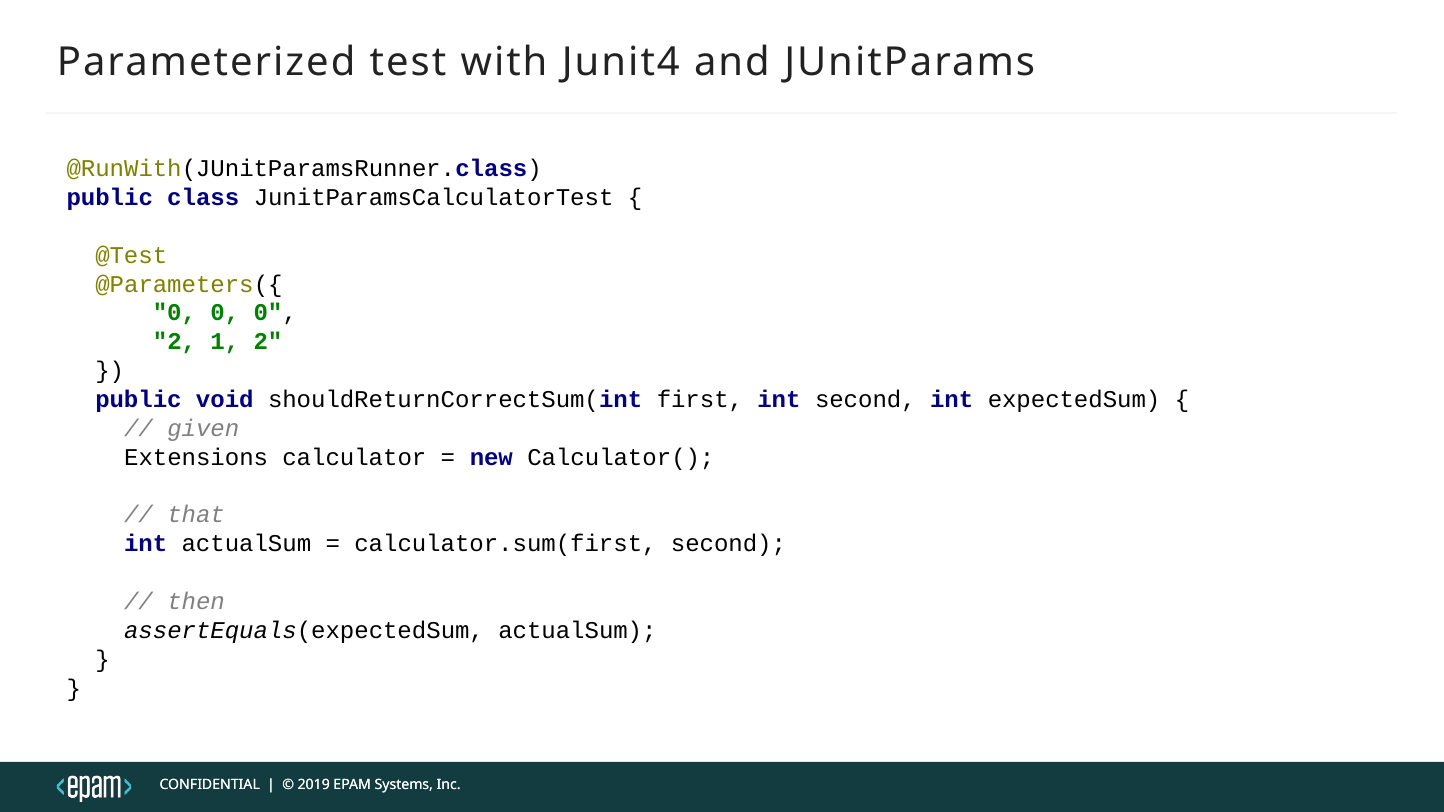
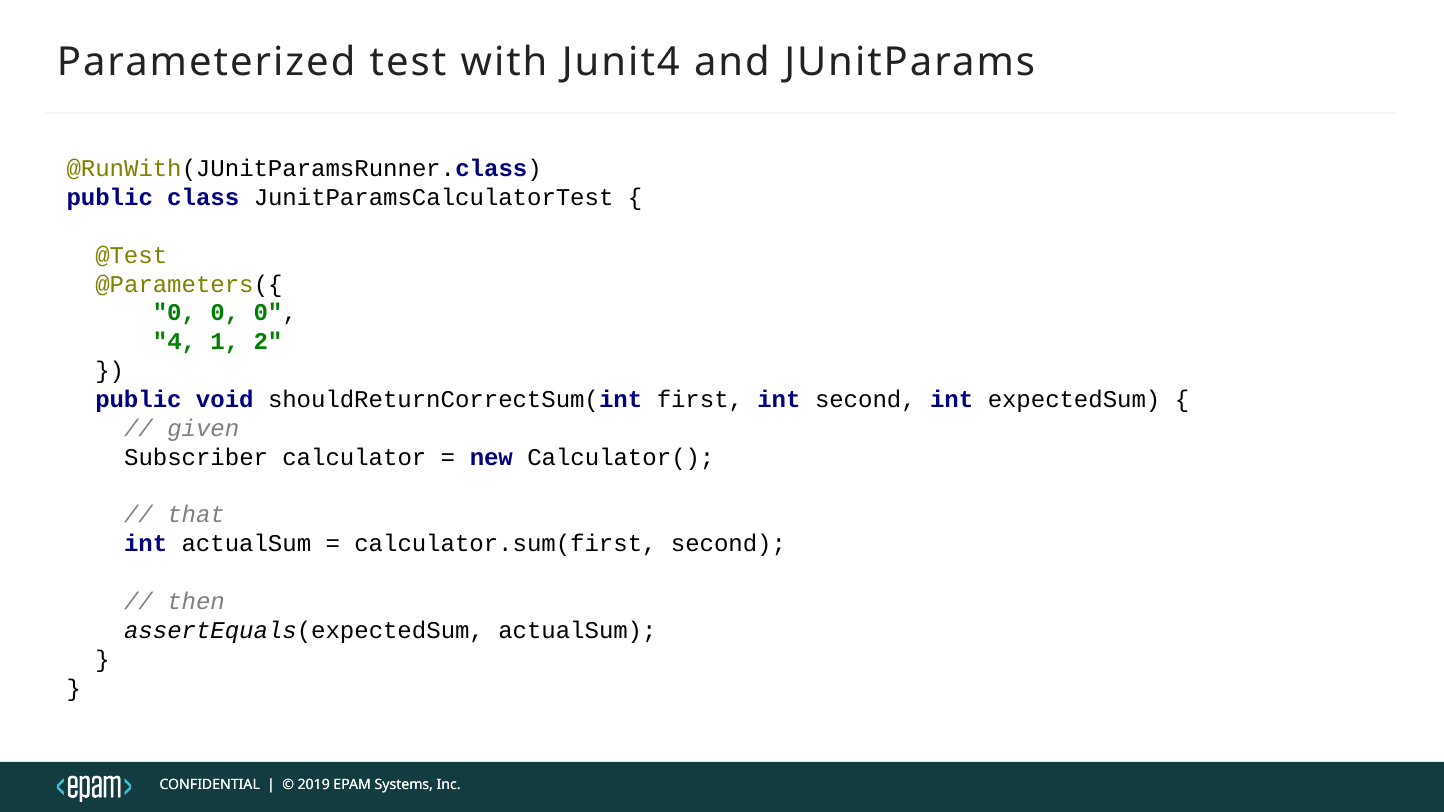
2 at (174, 342): 2 -> 4
Extensions: Extensions -> Subscriber
